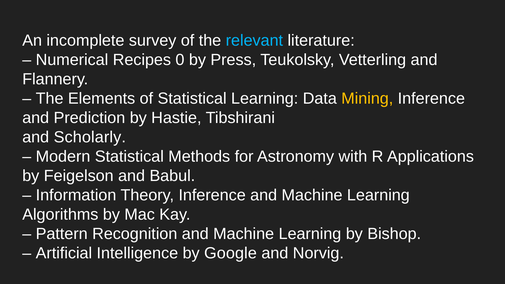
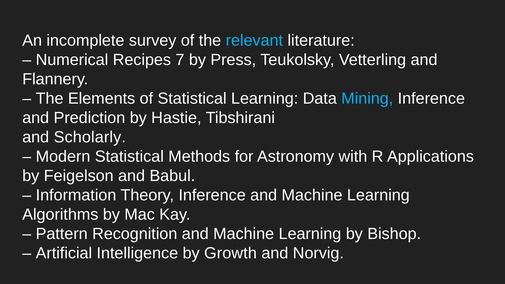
0: 0 -> 7
Mining colour: yellow -> light blue
Google: Google -> Growth
